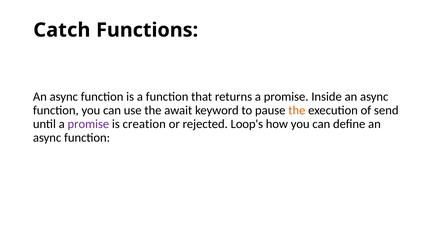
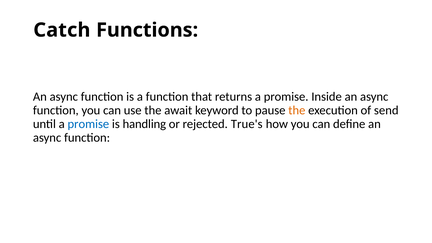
promise at (88, 124) colour: purple -> blue
creation: creation -> handling
Loop's: Loop's -> True's
